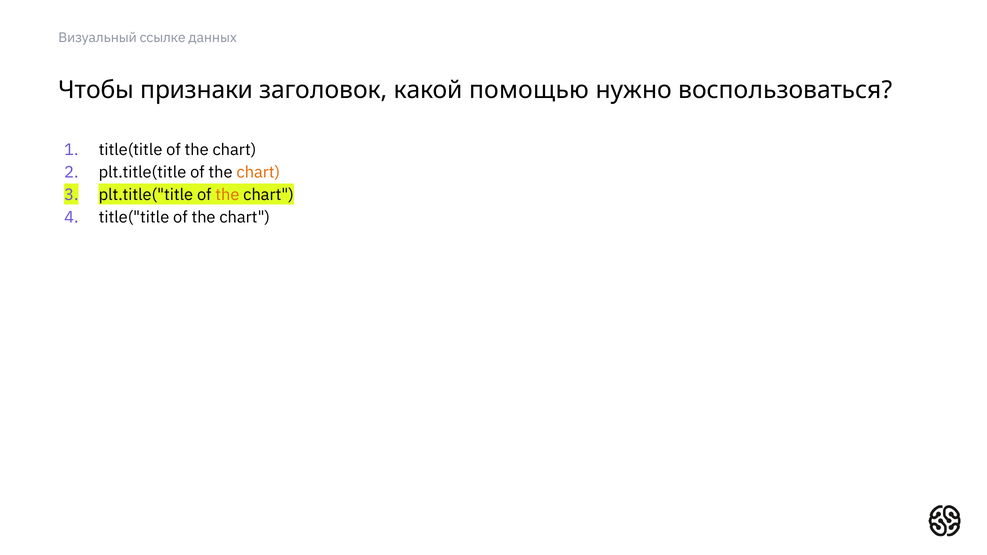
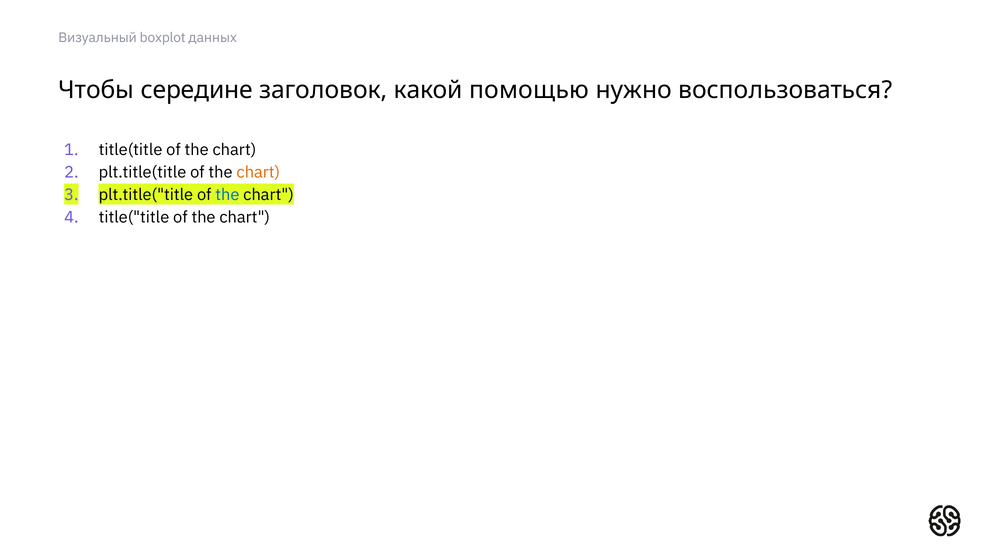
ссылке: ссылке -> boxplot
признаки: признаки -> середине
the at (227, 195) colour: orange -> blue
